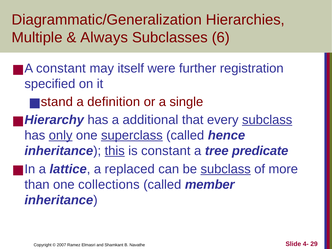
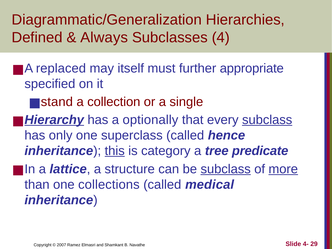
Multiple: Multiple -> Defined
6: 6 -> 4
A constant: constant -> replaced
were: were -> must
registration: registration -> appropriate
definition: definition -> collection
Hierarchy underline: none -> present
additional: additional -> optionally
only underline: present -> none
superclass underline: present -> none
is constant: constant -> category
replaced: replaced -> structure
more underline: none -> present
member: member -> medical
